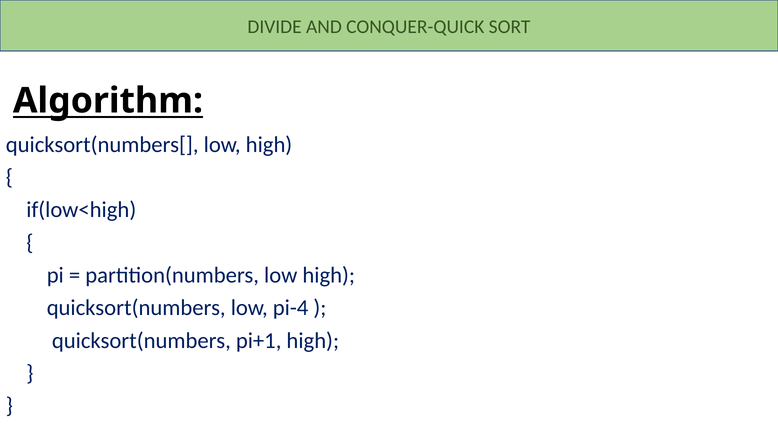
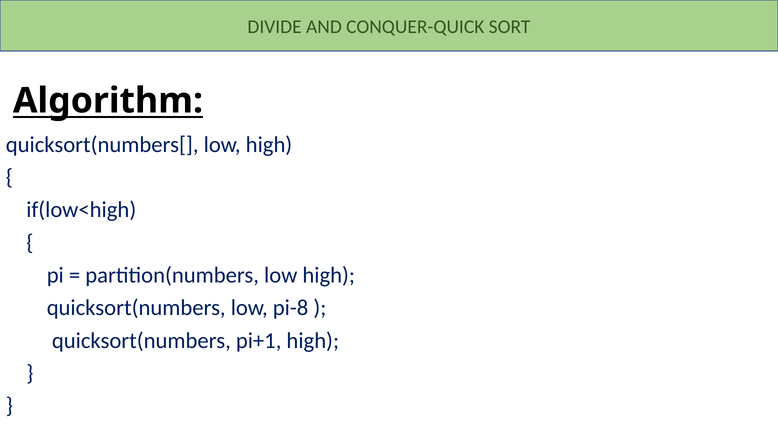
pi-4: pi-4 -> pi-8
